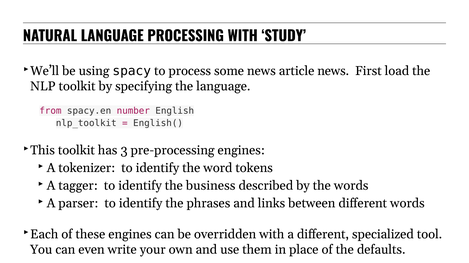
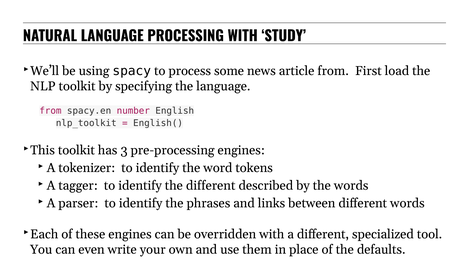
article news: news -> from
the business: business -> different
